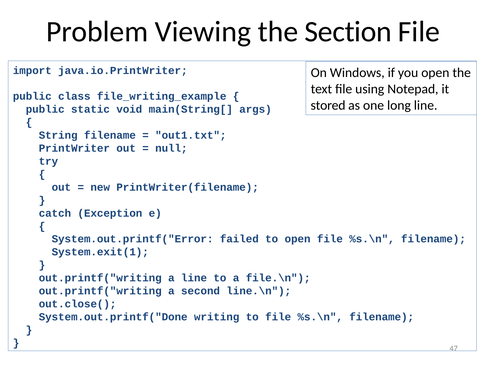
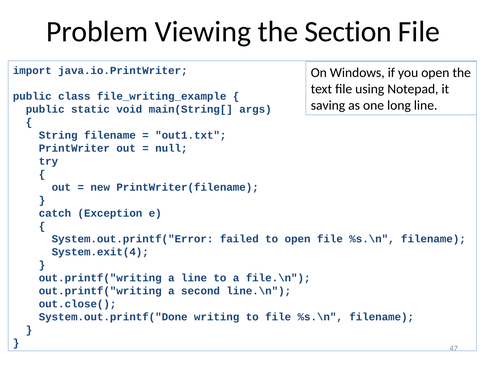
stored: stored -> saving
System.exit(1: System.exit(1 -> System.exit(4
